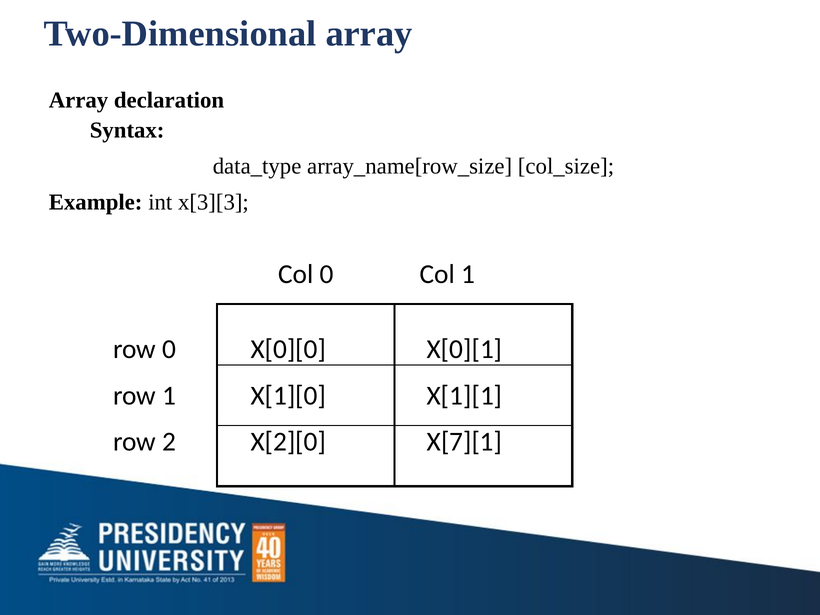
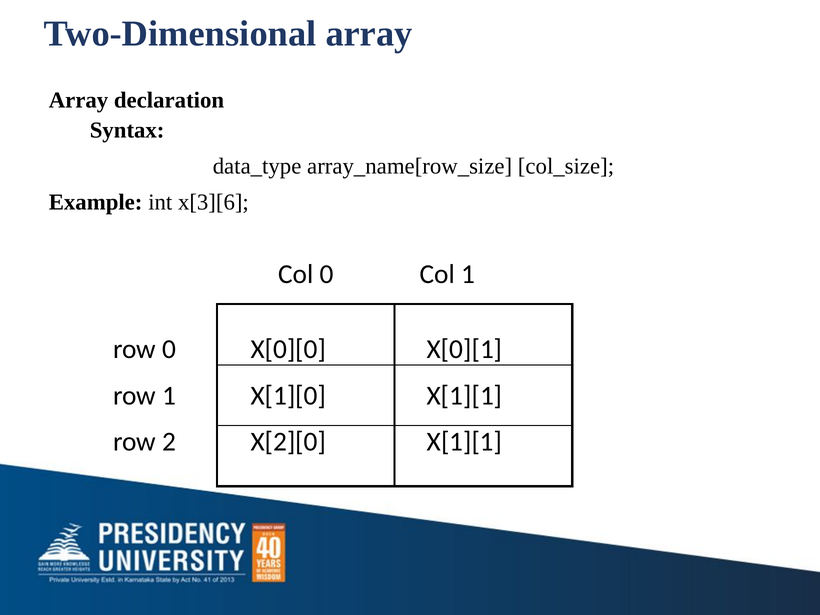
x[3][3: x[3][3 -> x[3][6
X[7][1 at (465, 442): X[7][1 -> X[1][1
